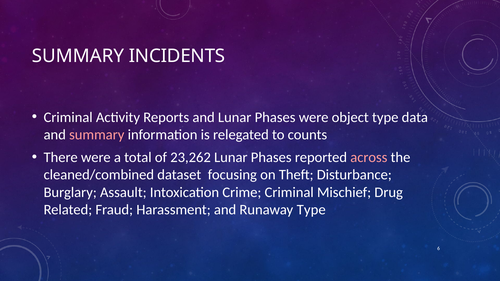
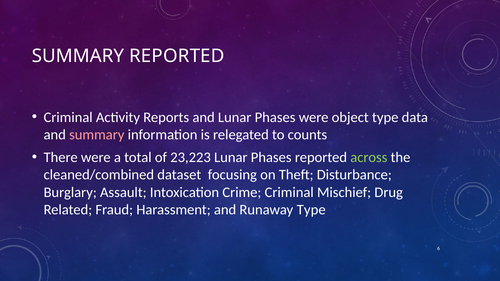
SUMMARY INCIDENTS: INCIDENTS -> REPORTED
23,262: 23,262 -> 23,223
across colour: pink -> light green
